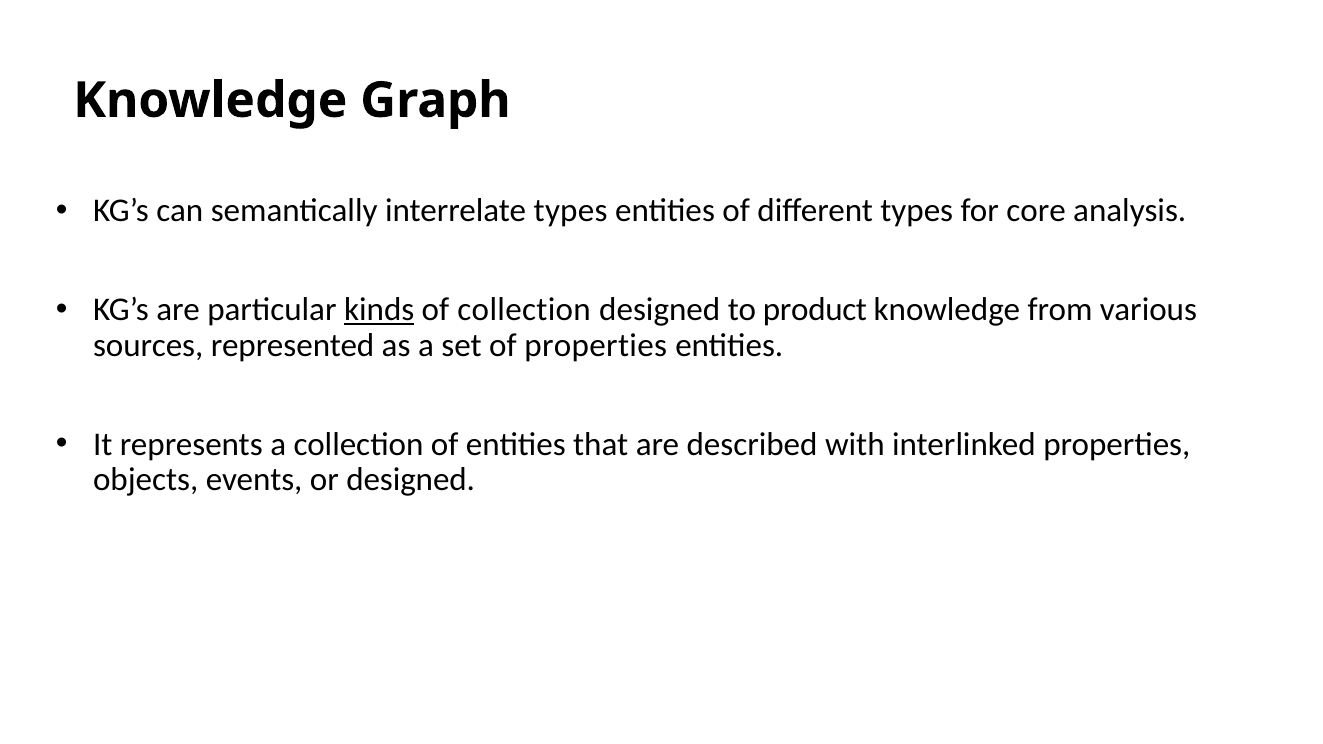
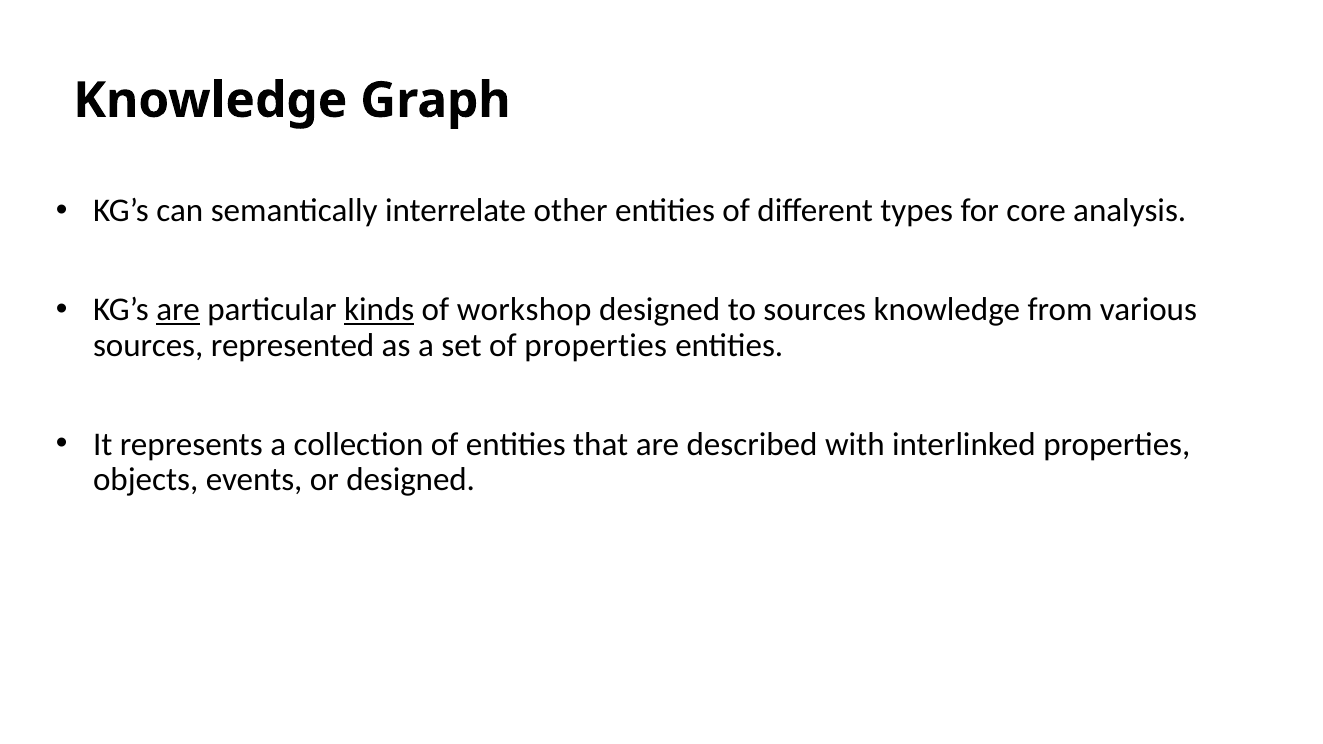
interrelate types: types -> other
are at (178, 310) underline: none -> present
of collection: collection -> workshop
to product: product -> sources
